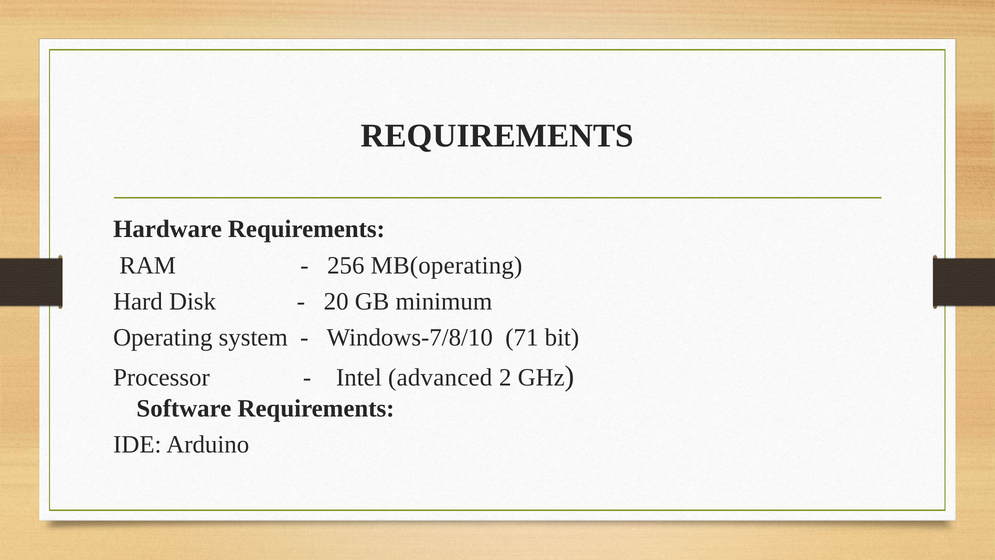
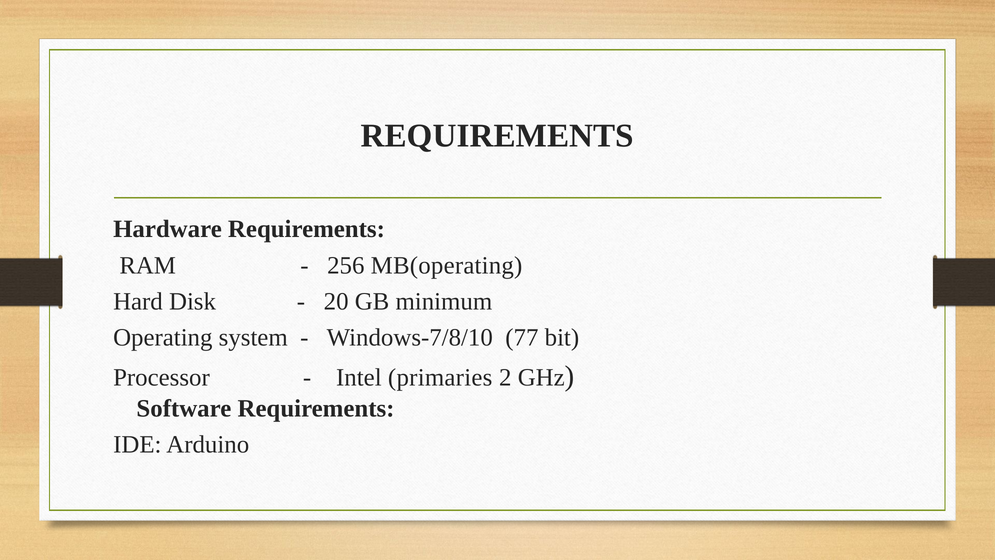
71: 71 -> 77
advanced: advanced -> primaries
